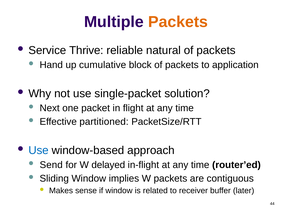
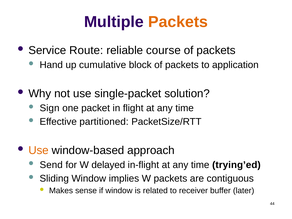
Thrive: Thrive -> Route
natural: natural -> course
Next: Next -> Sign
Use at (39, 150) colour: blue -> orange
router’ed: router’ed -> trying’ed
